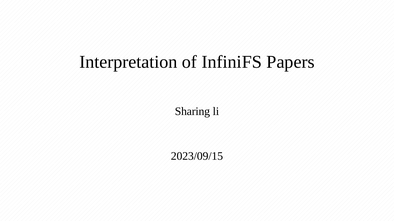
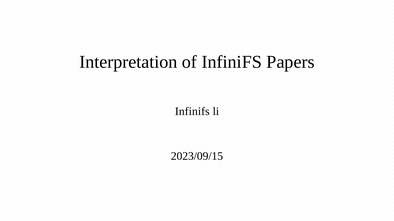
Sharing at (192, 112): Sharing -> Infinifs
